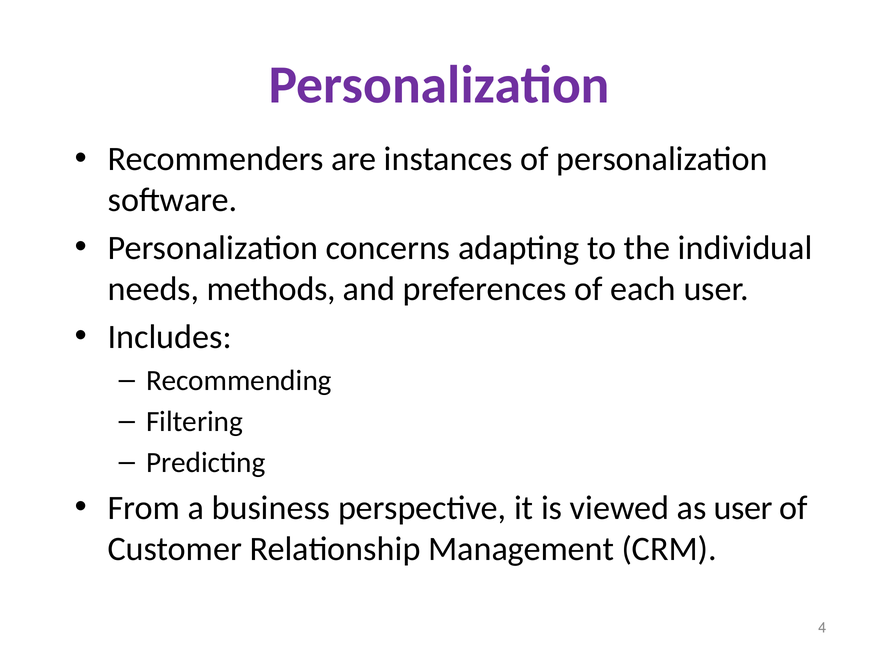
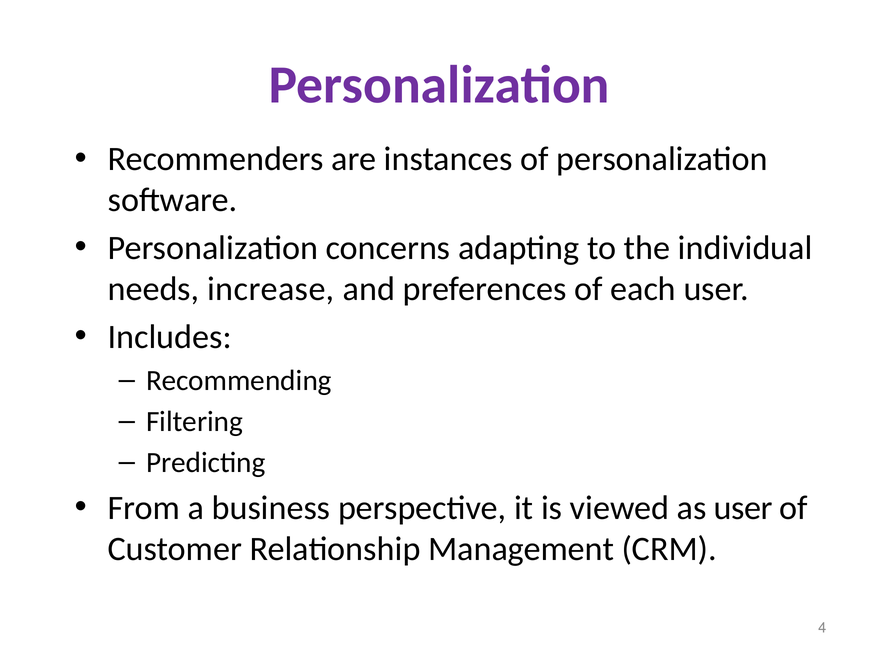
methods: methods -> increase
